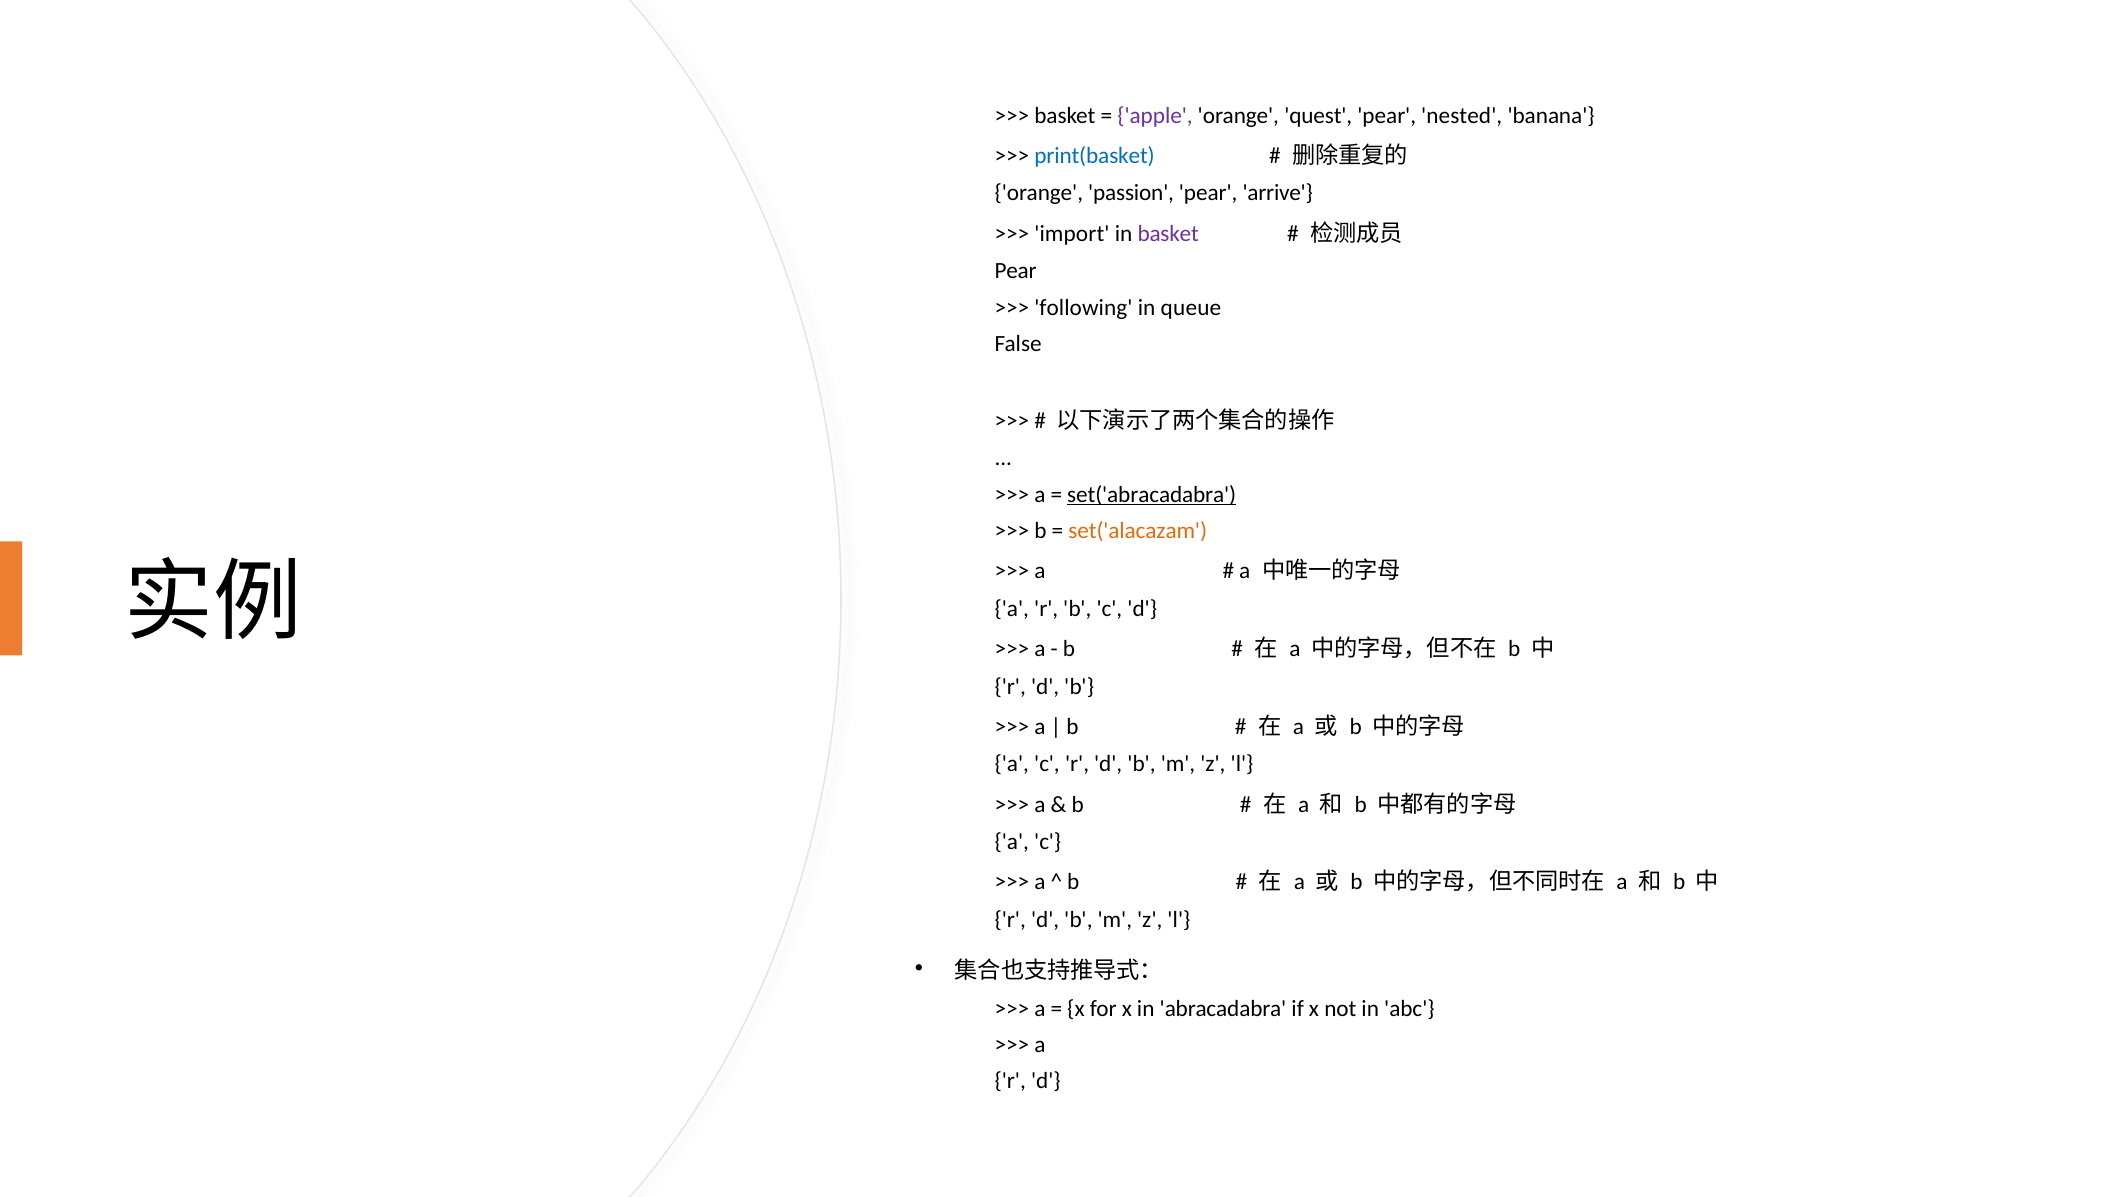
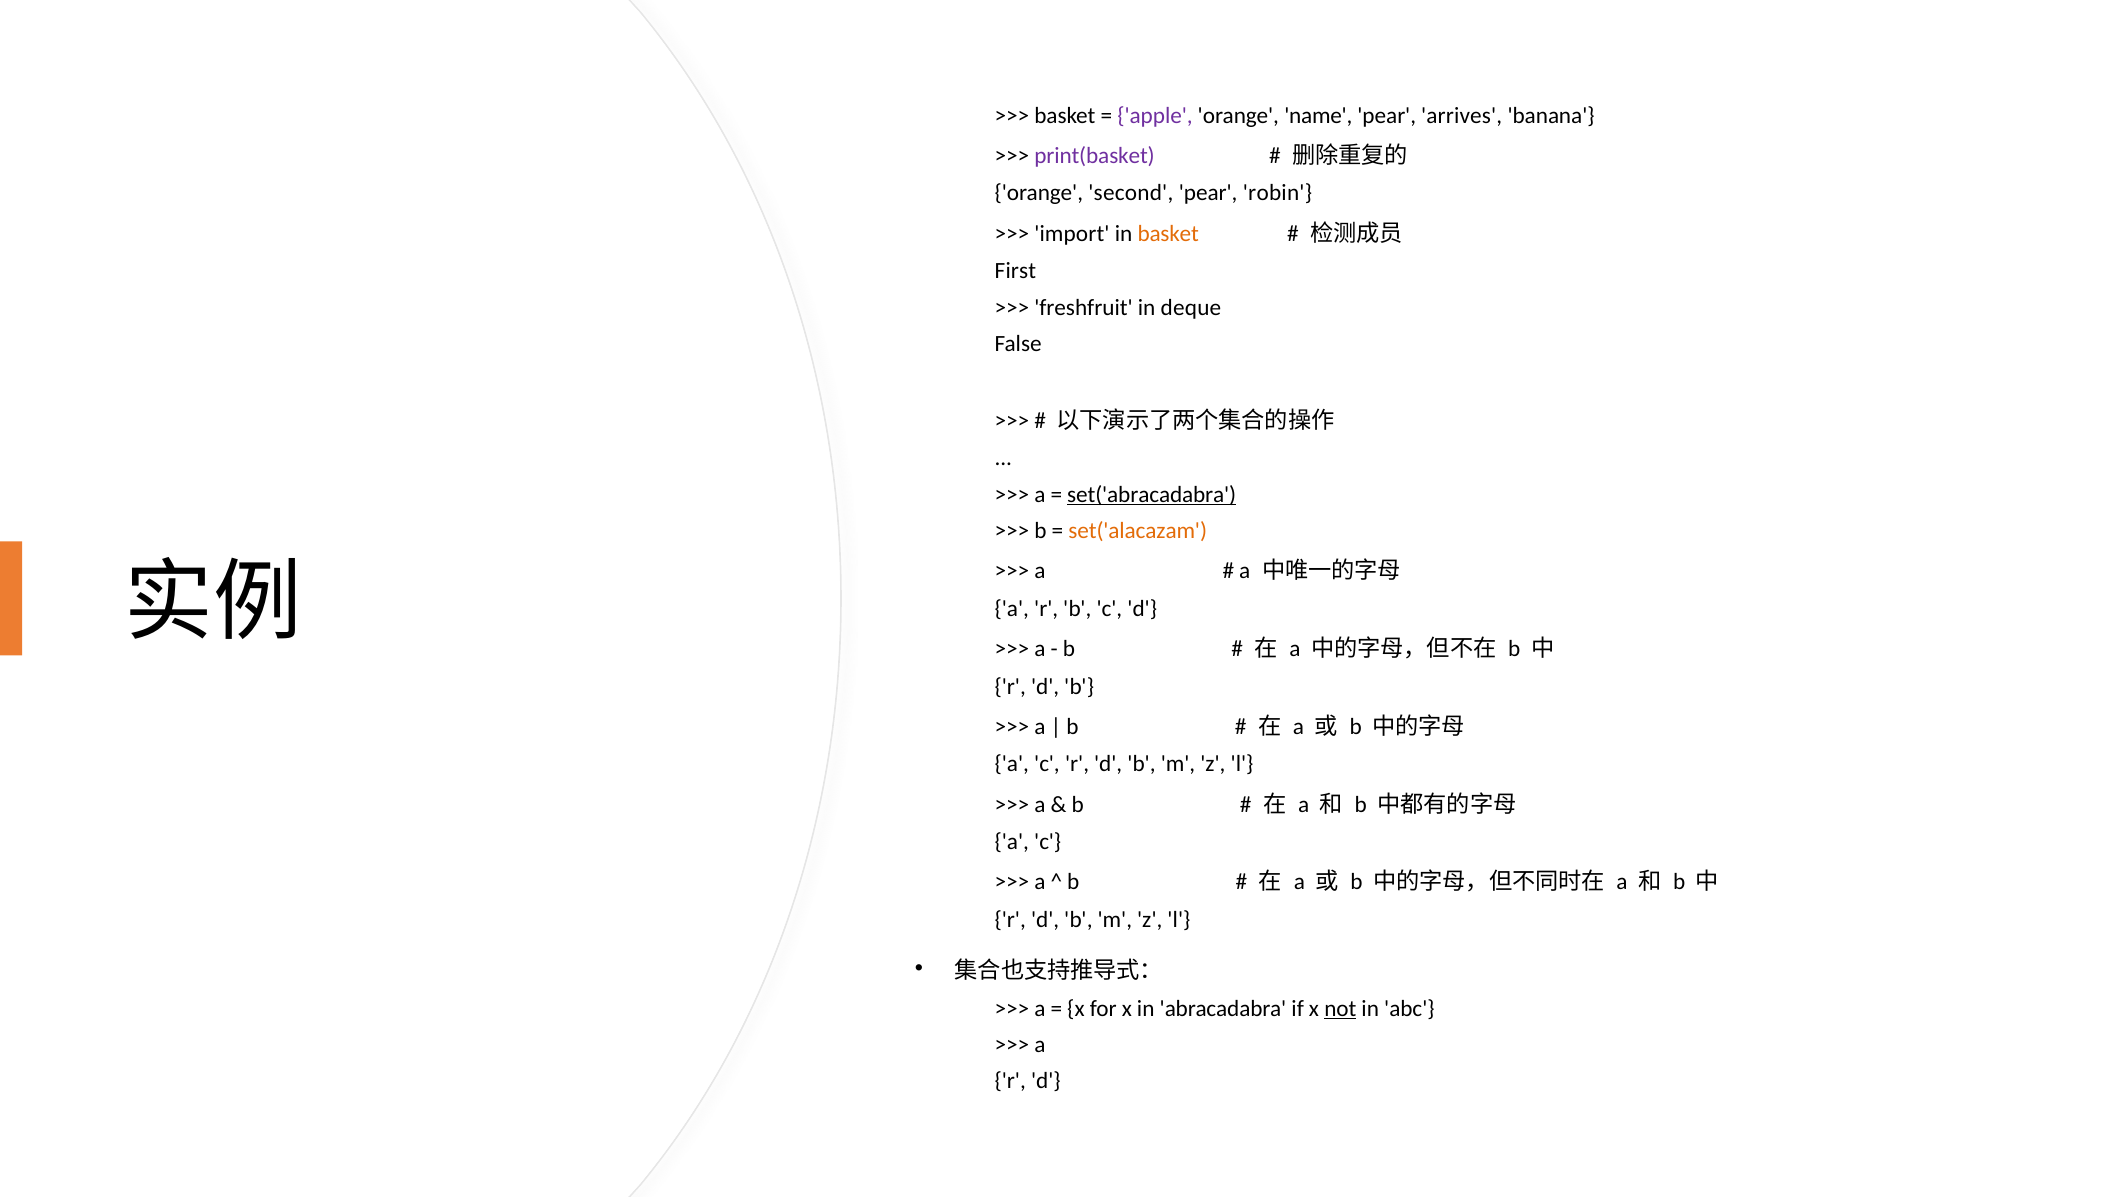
quest: quest -> name
nested: nested -> arrives
print(basket colour: blue -> purple
passion: passion -> second
arrive: arrive -> robin
basket at (1168, 233) colour: purple -> orange
Pear at (1016, 271): Pear -> First
following: following -> freshfruit
queue: queue -> deque
not underline: none -> present
